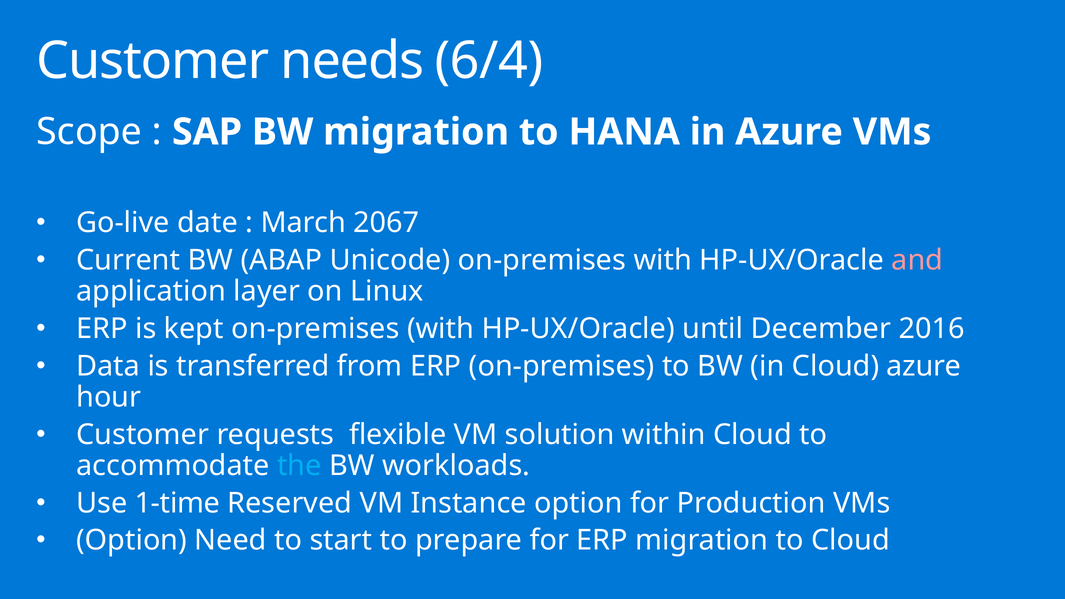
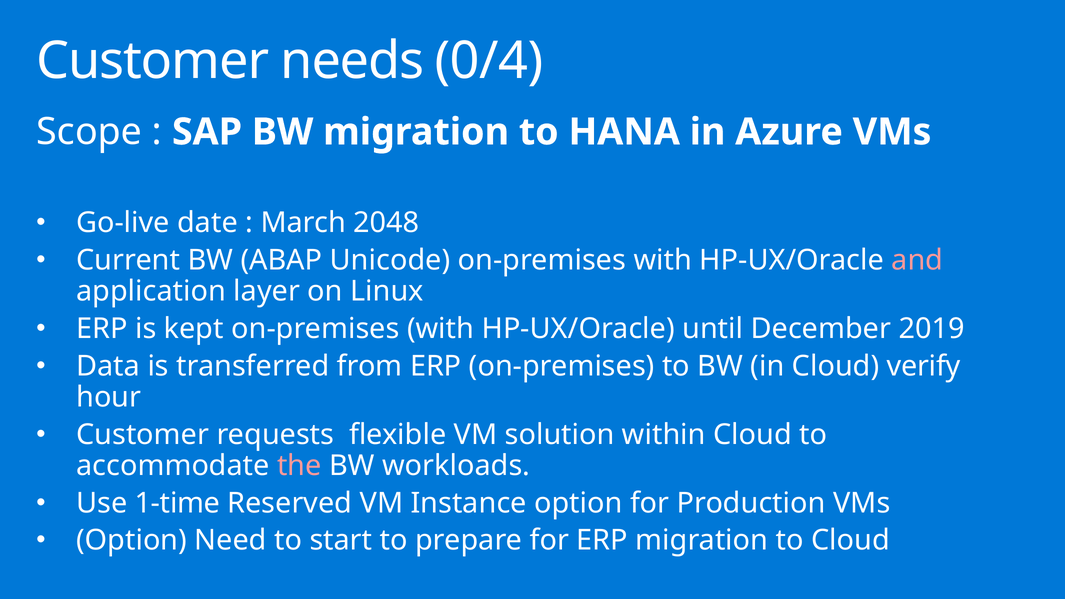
6/4: 6/4 -> 0/4
2067: 2067 -> 2048
2016: 2016 -> 2019
Cloud azure: azure -> verify
the colour: light blue -> pink
